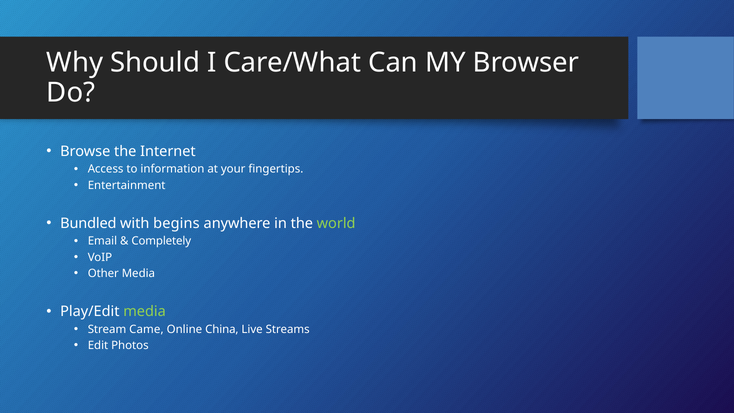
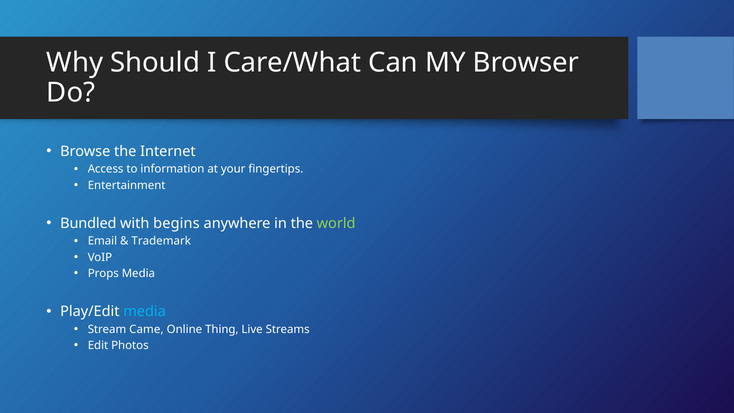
Completely: Completely -> Trademark
Other: Other -> Props
media at (145, 311) colour: light green -> light blue
China: China -> Thing
